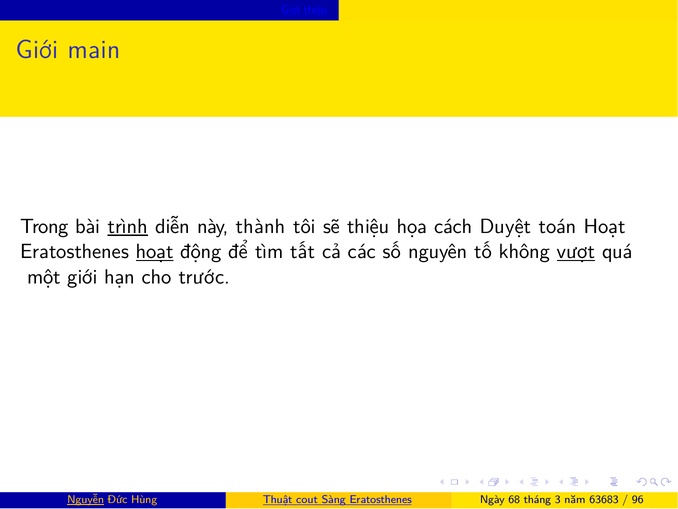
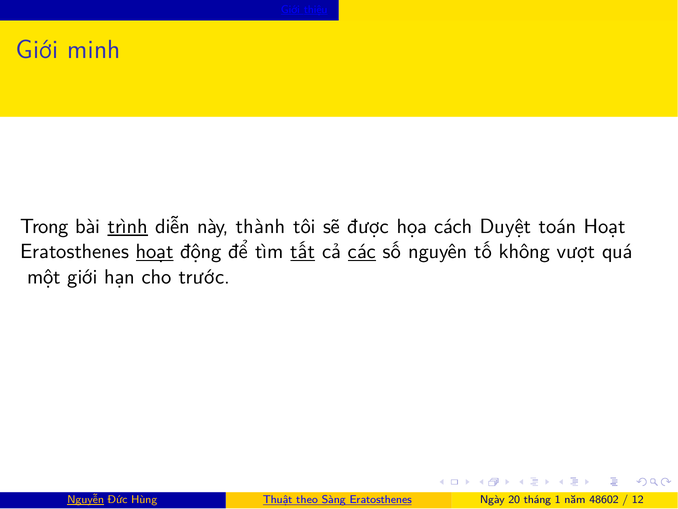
main: main -> minh
sẽ thiệu: thiệu -> được
tất underline: none -> present
các underline: none -> present
vượt underline: present -> none
cout: cout -> theo
68: 68 -> 20
3: 3 -> 1
63683: 63683 -> 48602
96: 96 -> 12
